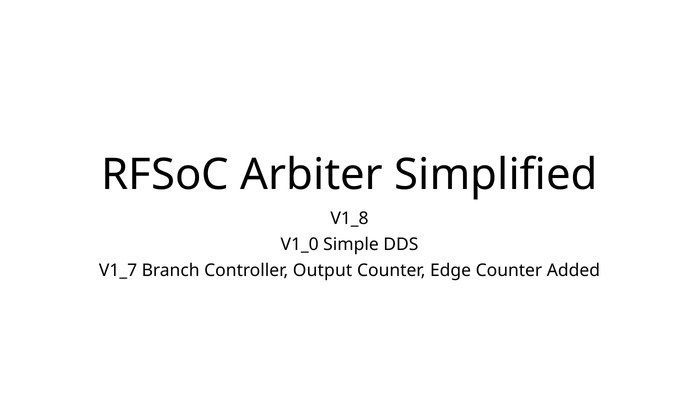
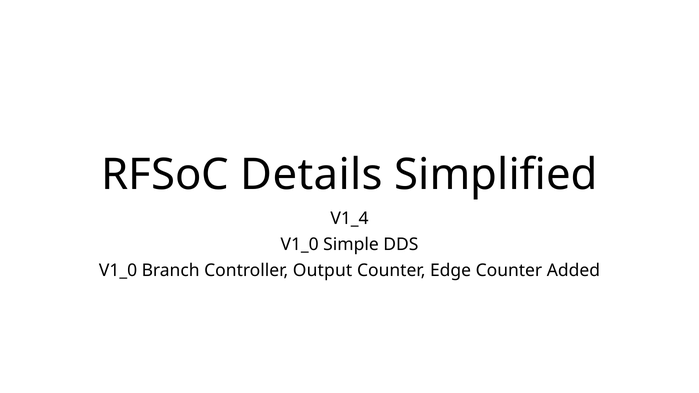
Arbiter: Arbiter -> Details
V1_8: V1_8 -> V1_4
V1_7 at (118, 271): V1_7 -> V1_0
